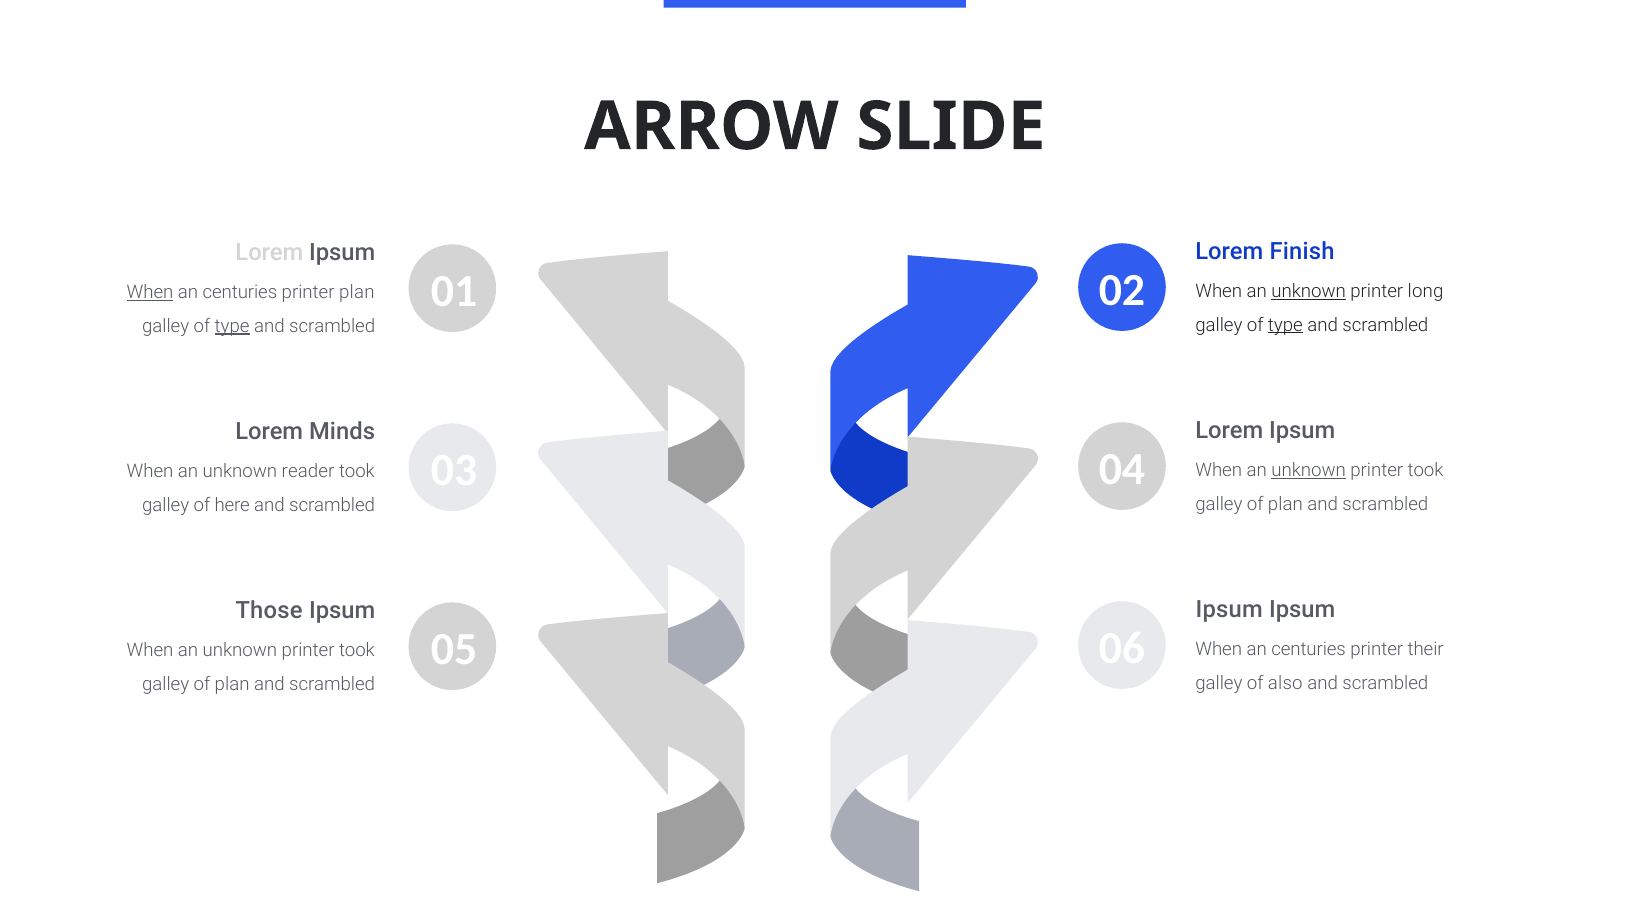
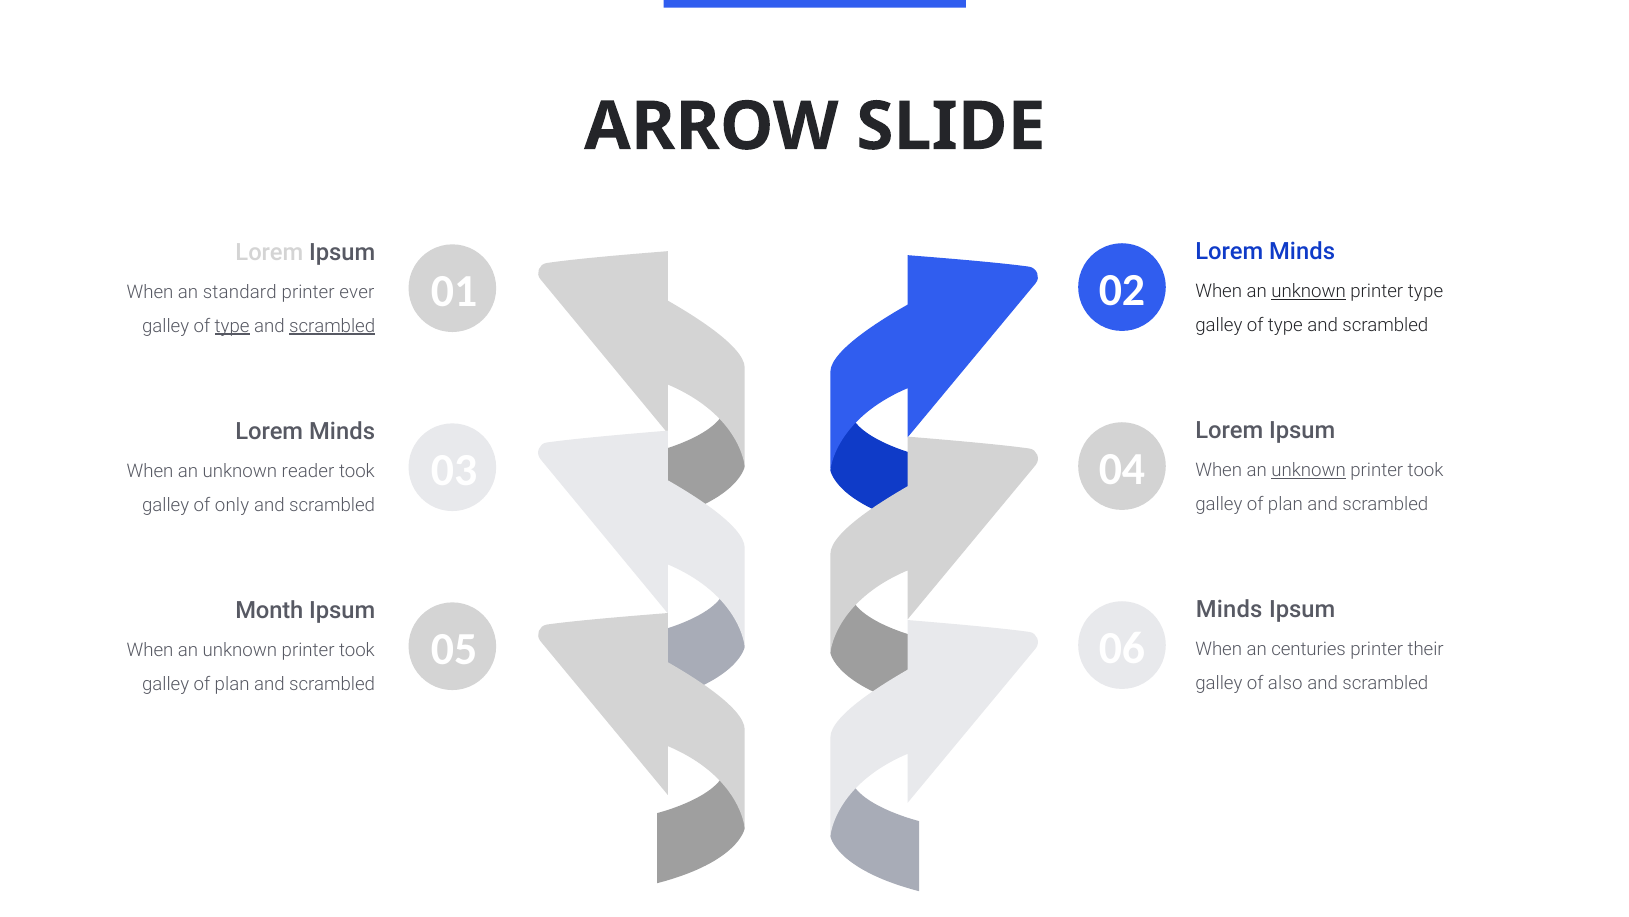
Finish at (1302, 251): Finish -> Minds
printer long: long -> type
When at (150, 292) underline: present -> none
centuries at (240, 292): centuries -> standard
printer plan: plan -> ever
type at (1285, 325) underline: present -> none
scrambled at (332, 326) underline: none -> present
here: here -> only
Ipsum at (1229, 609): Ipsum -> Minds
Those: Those -> Month
